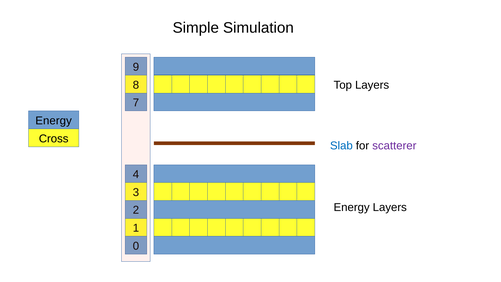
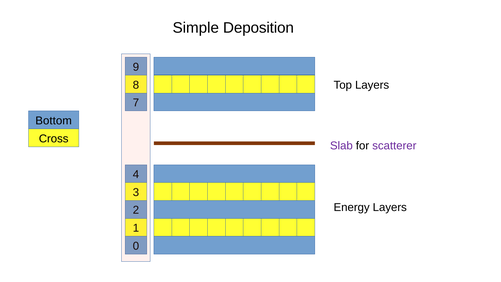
Simulation: Simulation -> Deposition
Energy at (54, 121): Energy -> Bottom
Slab colour: blue -> purple
